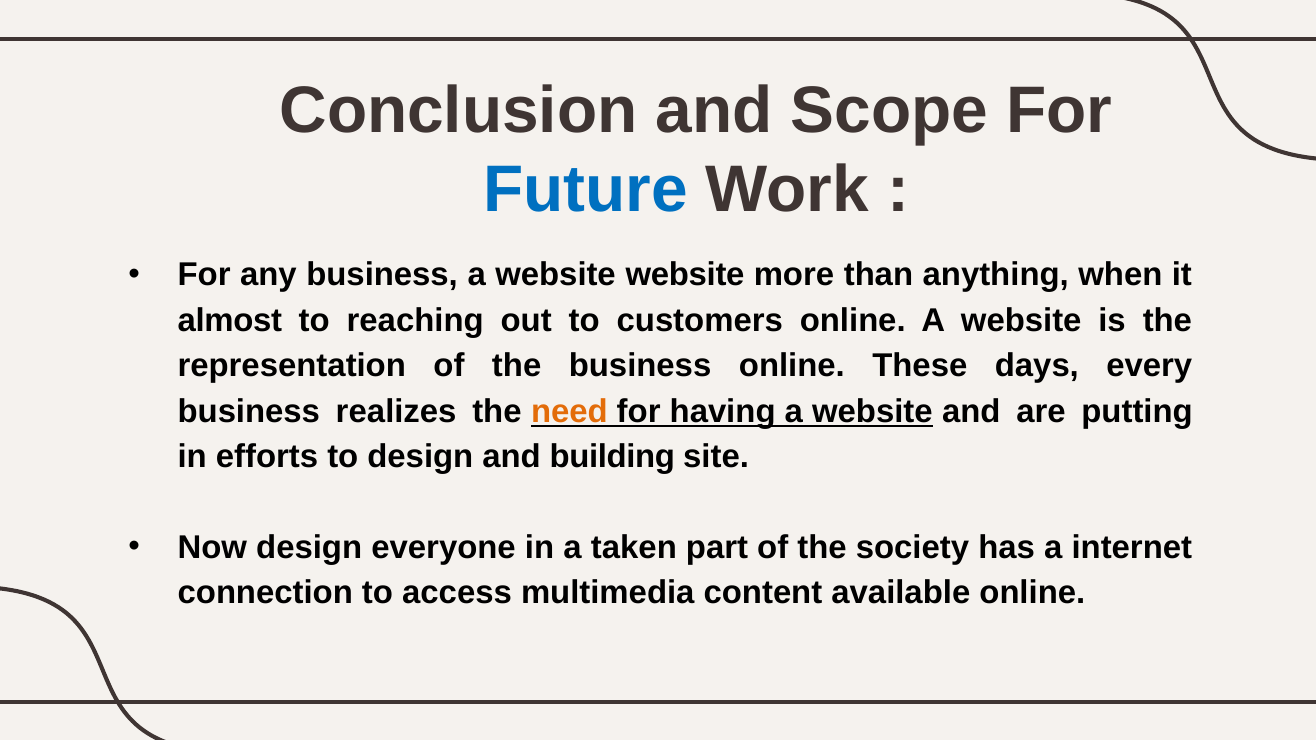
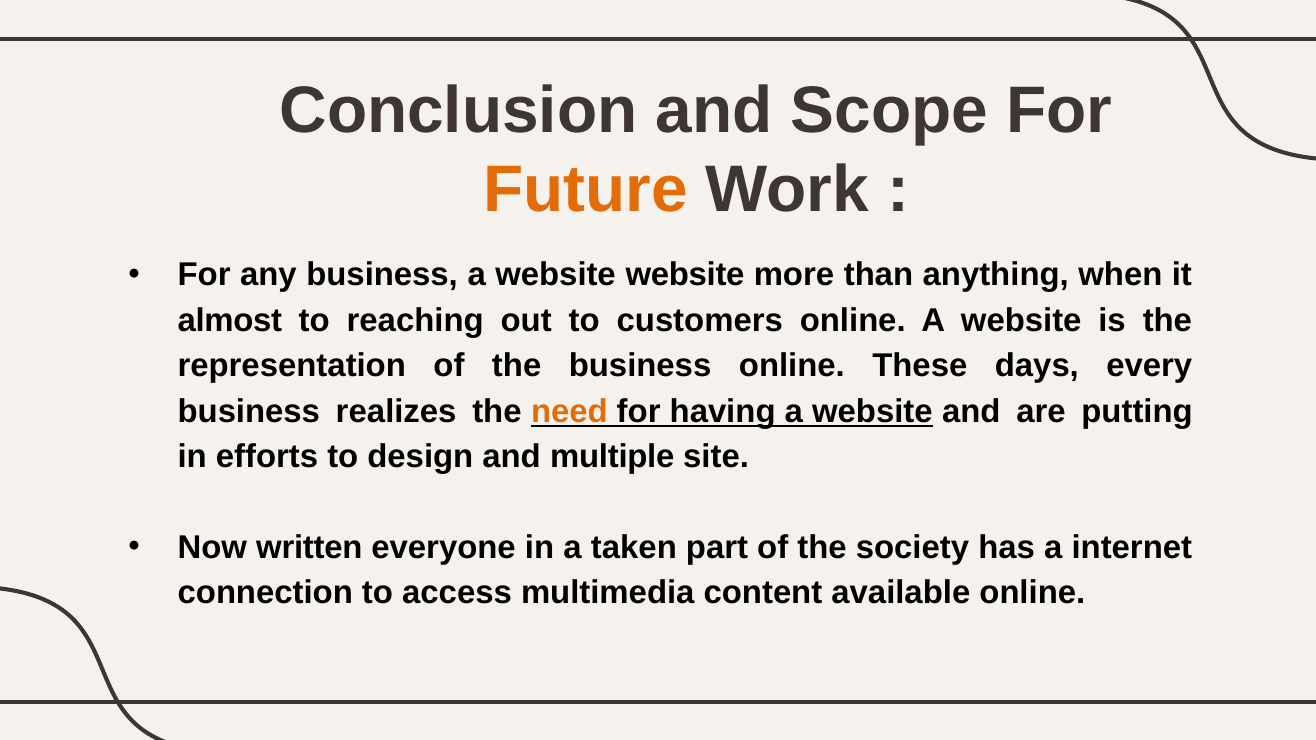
Future colour: blue -> orange
building: building -> multiple
Now design: design -> written
